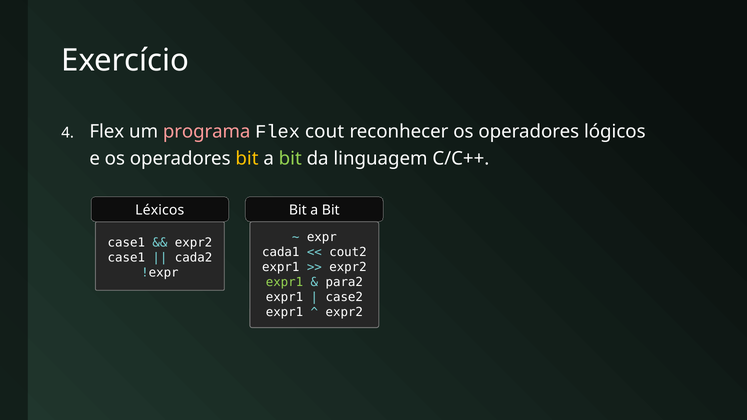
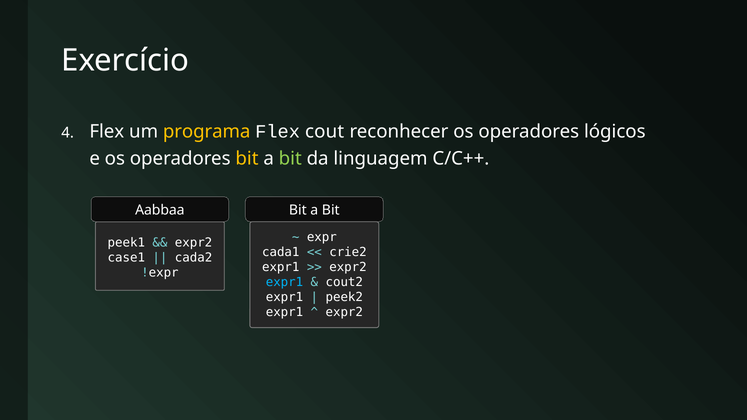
programa colour: pink -> yellow
Léxicos: Léxicos -> Aabbaa
case1 at (126, 243): case1 -> peek1
cout2: cout2 -> crie2
expr1 at (284, 282) colour: light green -> light blue
para2: para2 -> cout2
case2: case2 -> peek2
